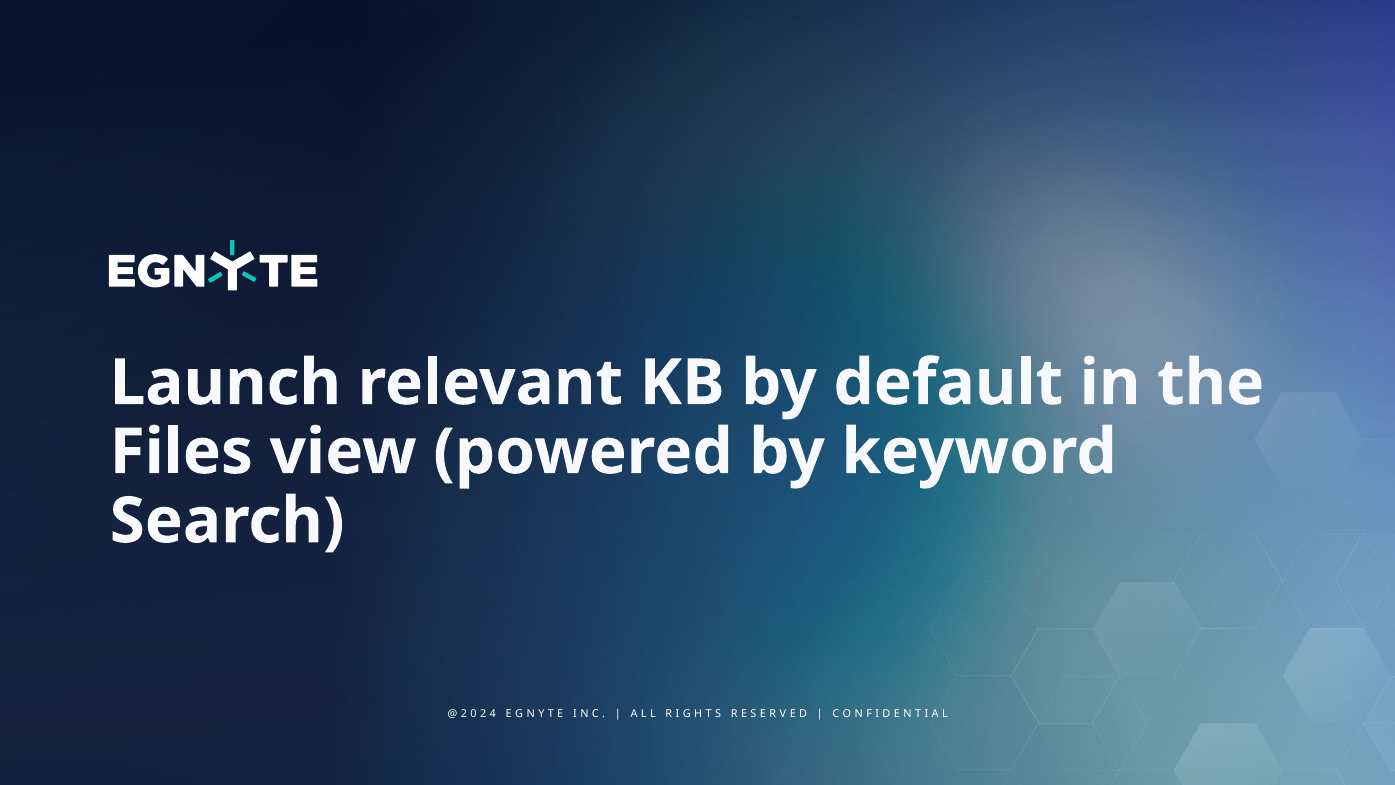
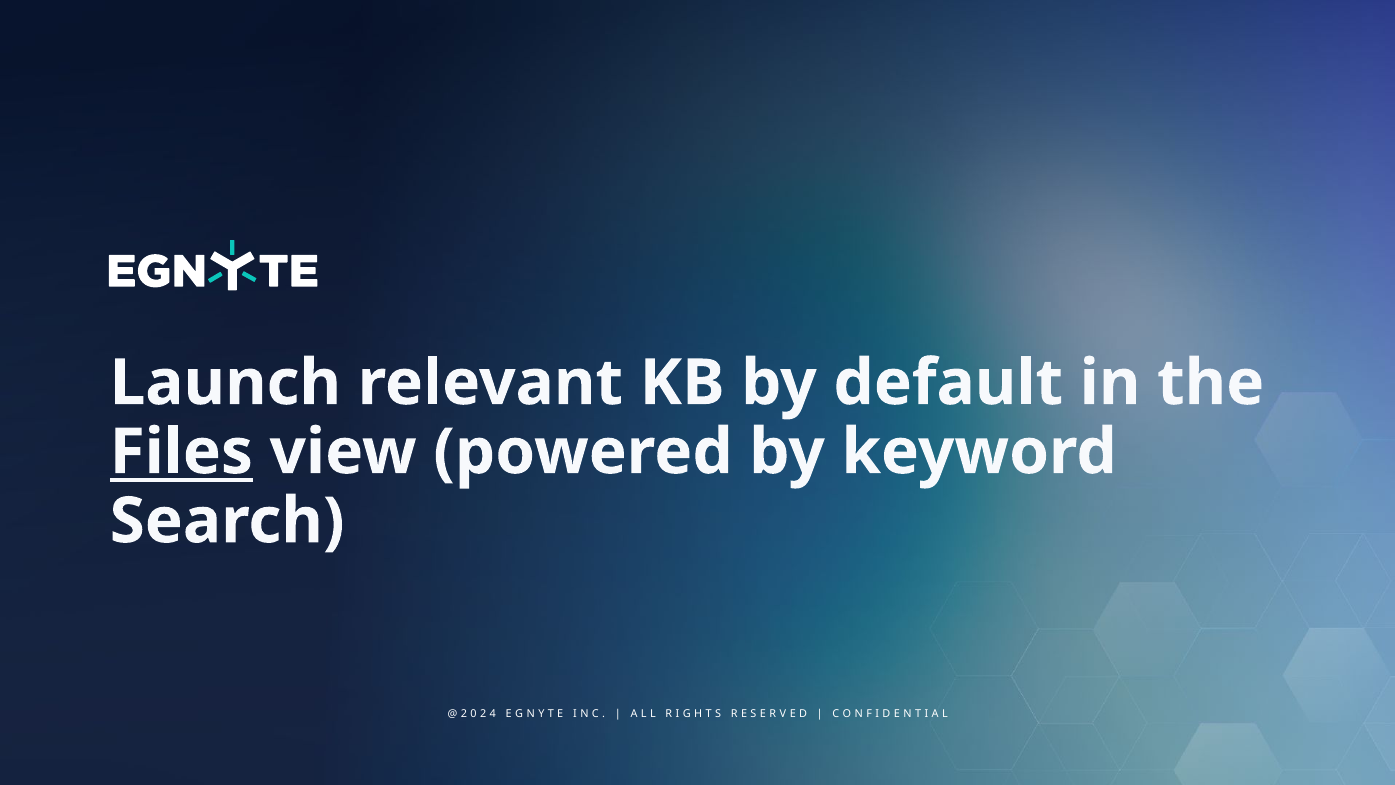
Files underline: none -> present
